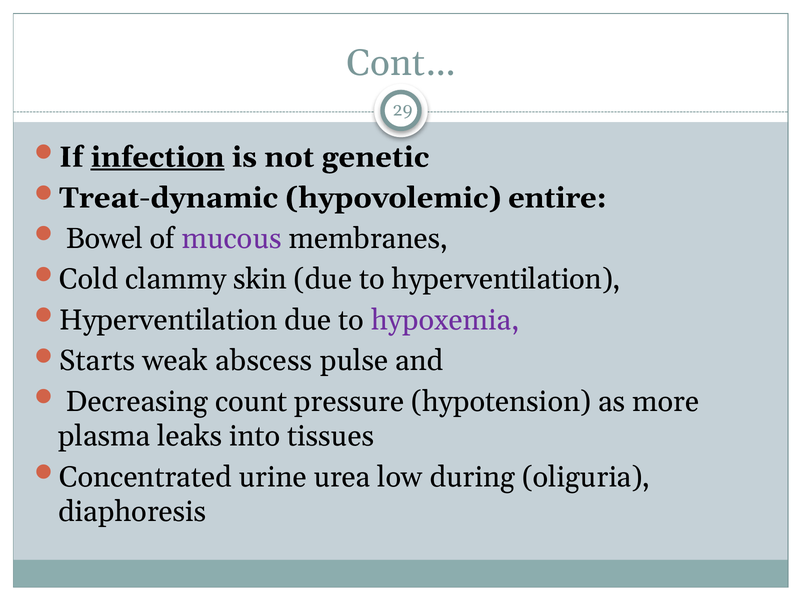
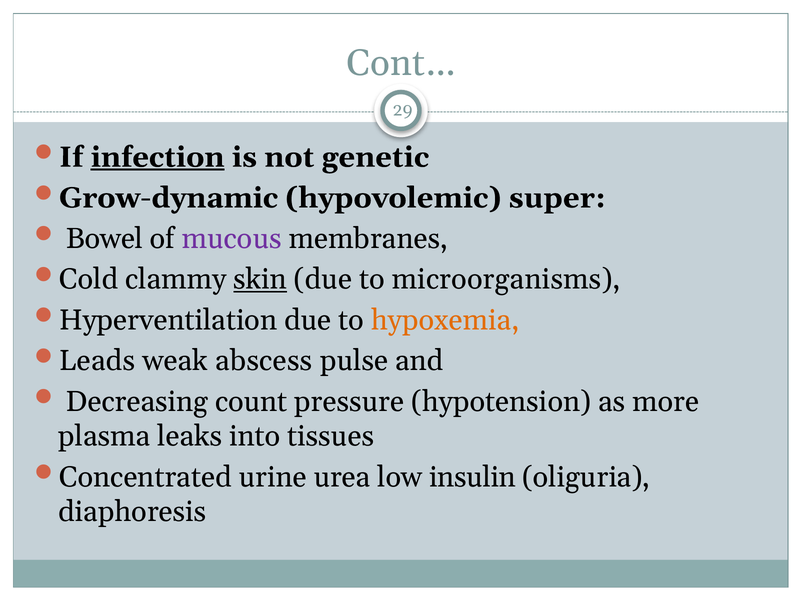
Treat-dynamic: Treat-dynamic -> Grow-dynamic
entire: entire -> super
skin underline: none -> present
to hyperventilation: hyperventilation -> microorganisms
hypoxemia colour: purple -> orange
Starts: Starts -> Leads
during: during -> insulin
